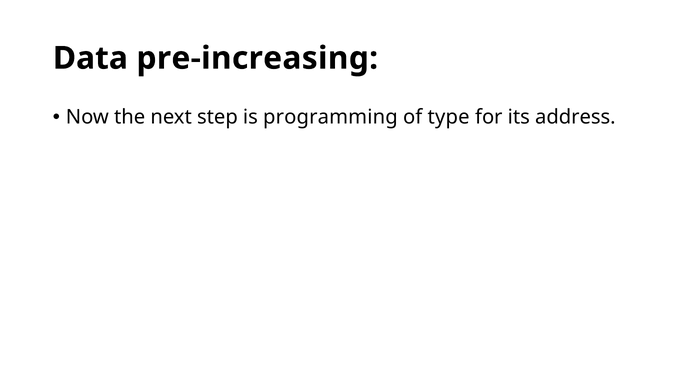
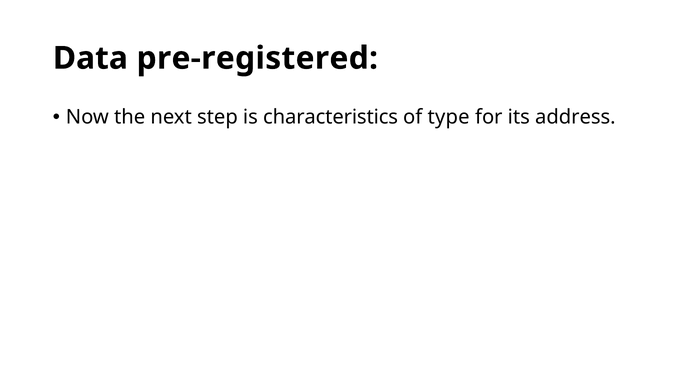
pre-increasing: pre-increasing -> pre-registered
programming: programming -> characteristics
